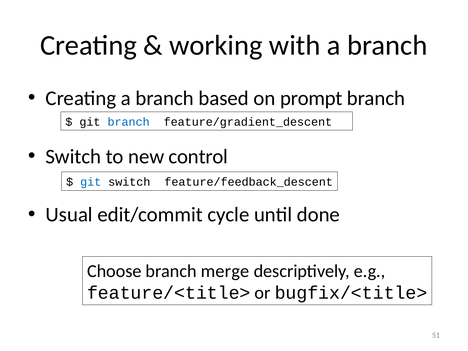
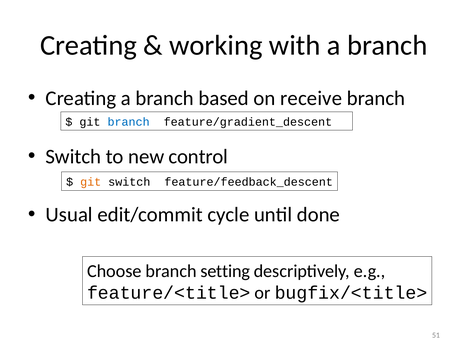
prompt: prompt -> receive
git at (91, 182) colour: blue -> orange
merge: merge -> setting
